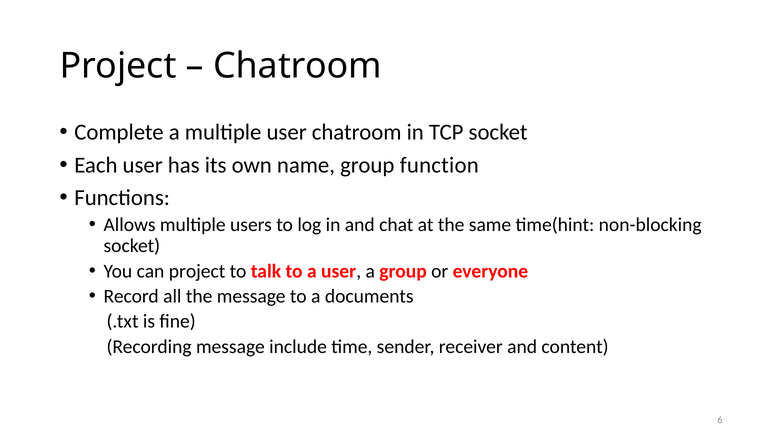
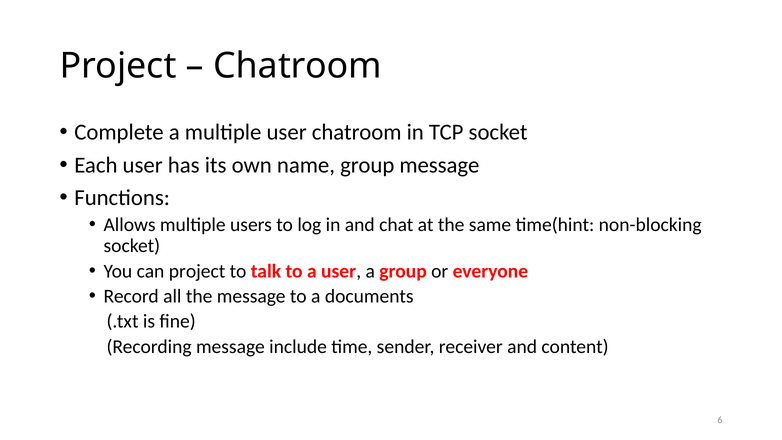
group function: function -> message
